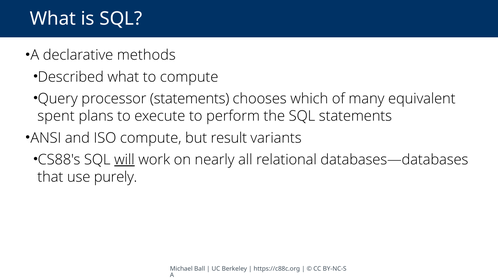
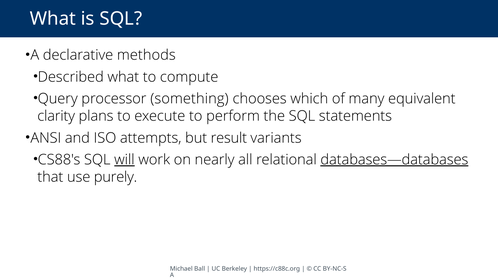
processor statements: statements -> something
spent: spent -> clarity
ISO compute: compute -> attempts
databases—databases underline: none -> present
